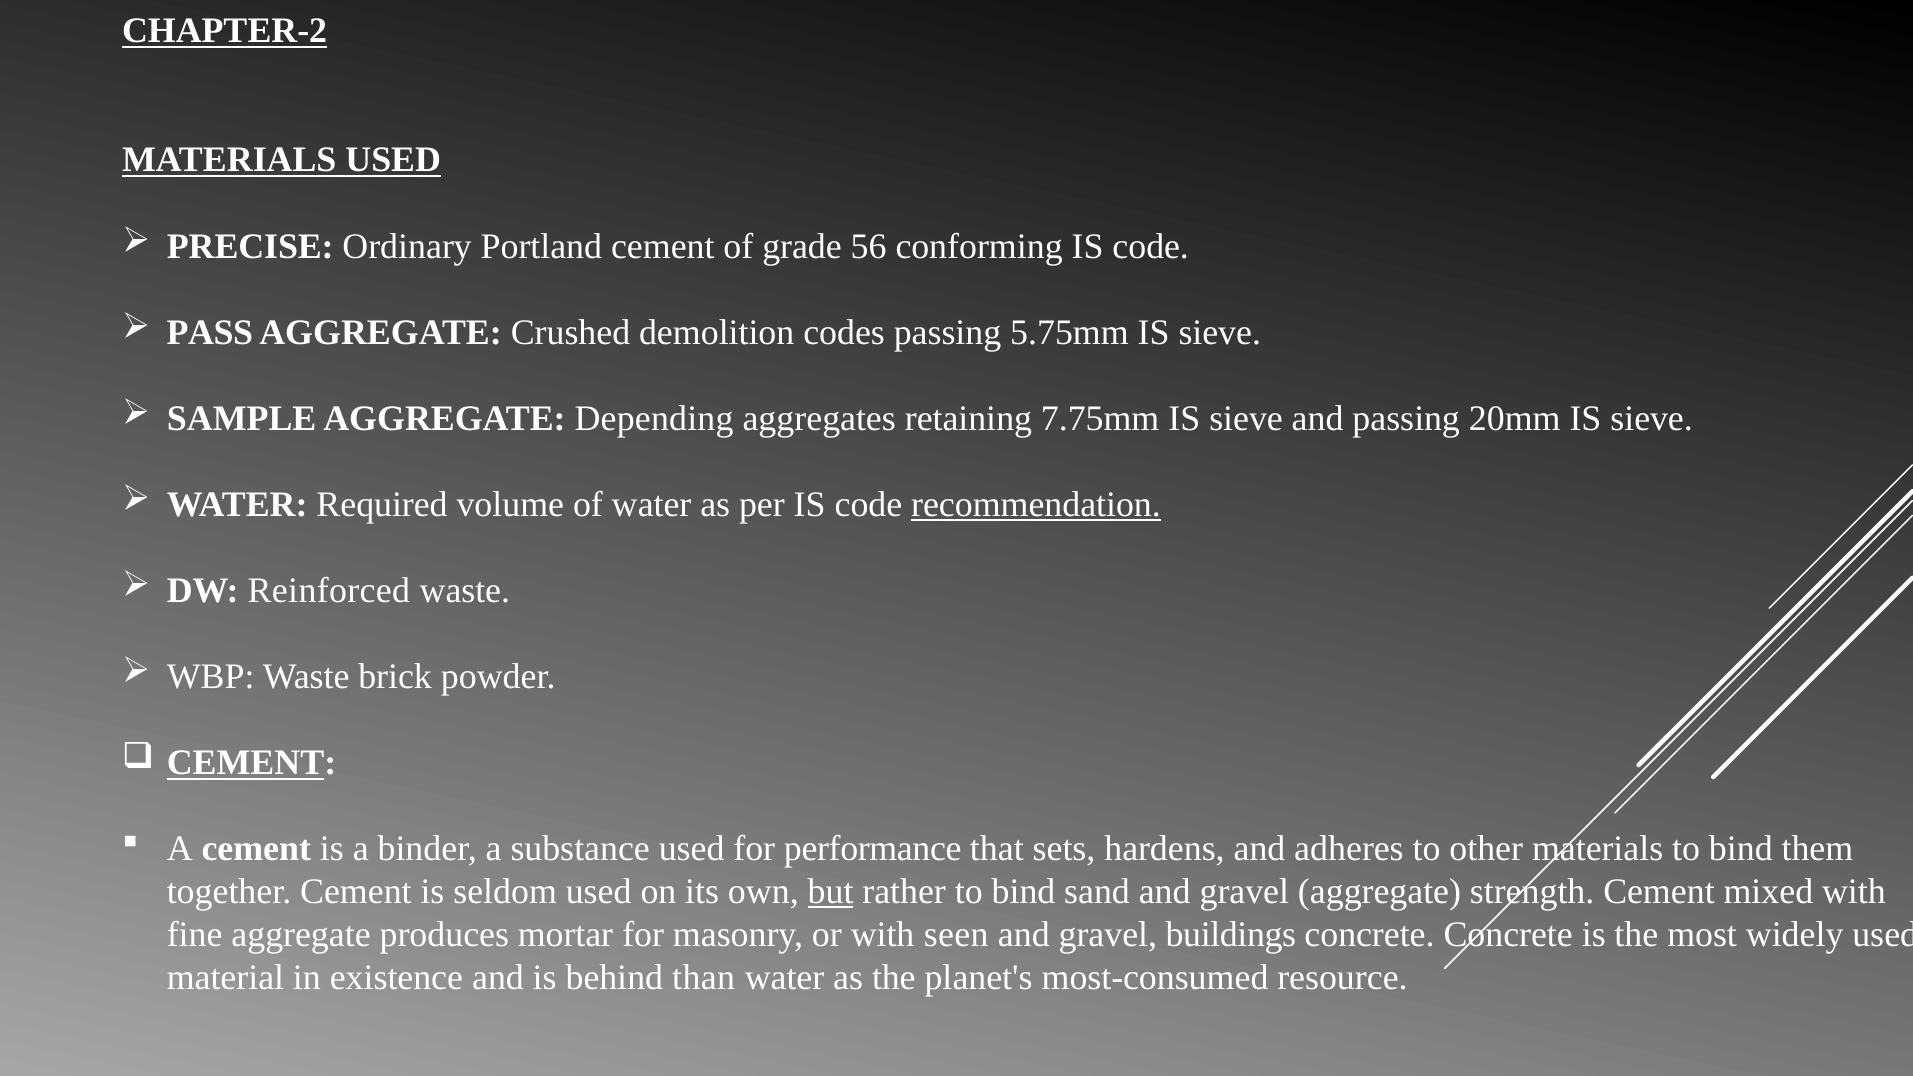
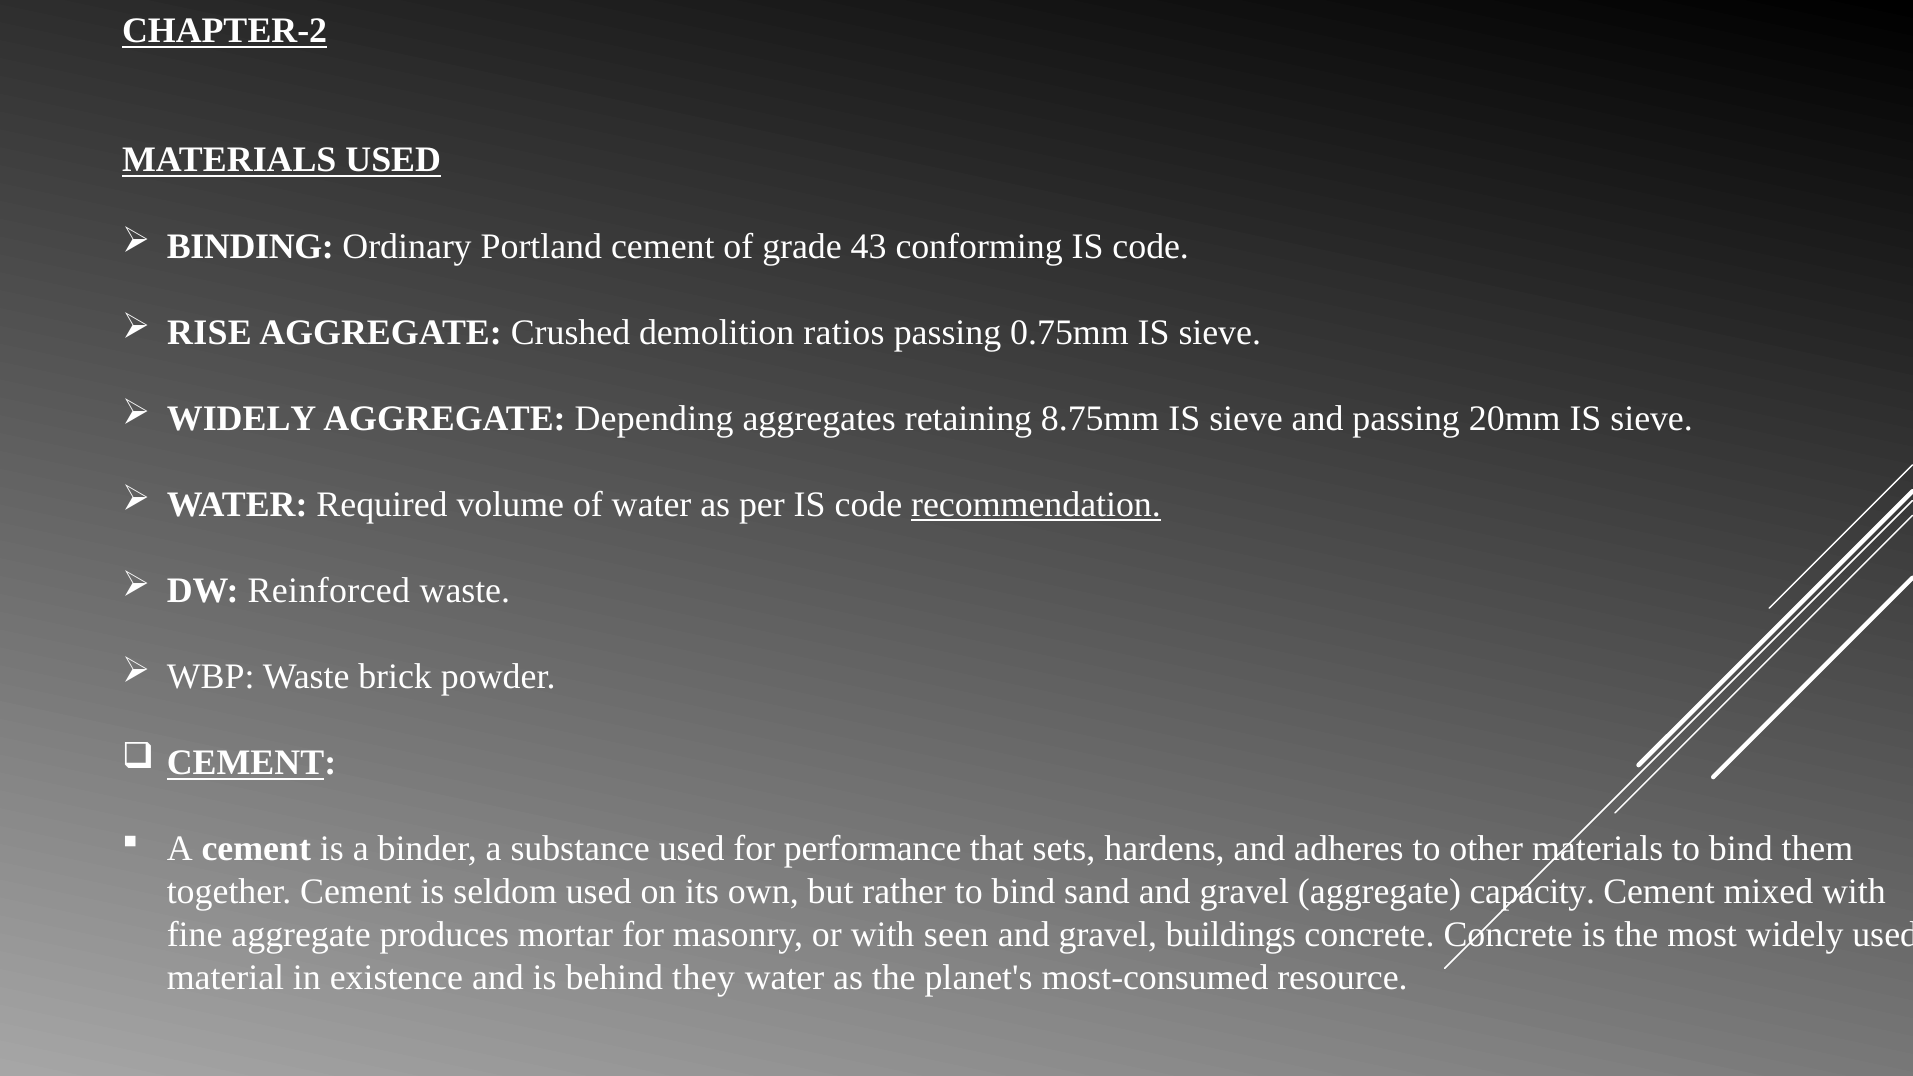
PRECISE: PRECISE -> BINDING
56: 56 -> 43
PASS: PASS -> RISE
codes: codes -> ratios
5.75mm: 5.75mm -> 0.75mm
SAMPLE at (242, 418): SAMPLE -> WIDELY
7.75mm: 7.75mm -> 8.75mm
but underline: present -> none
strength: strength -> capacity
than: than -> they
